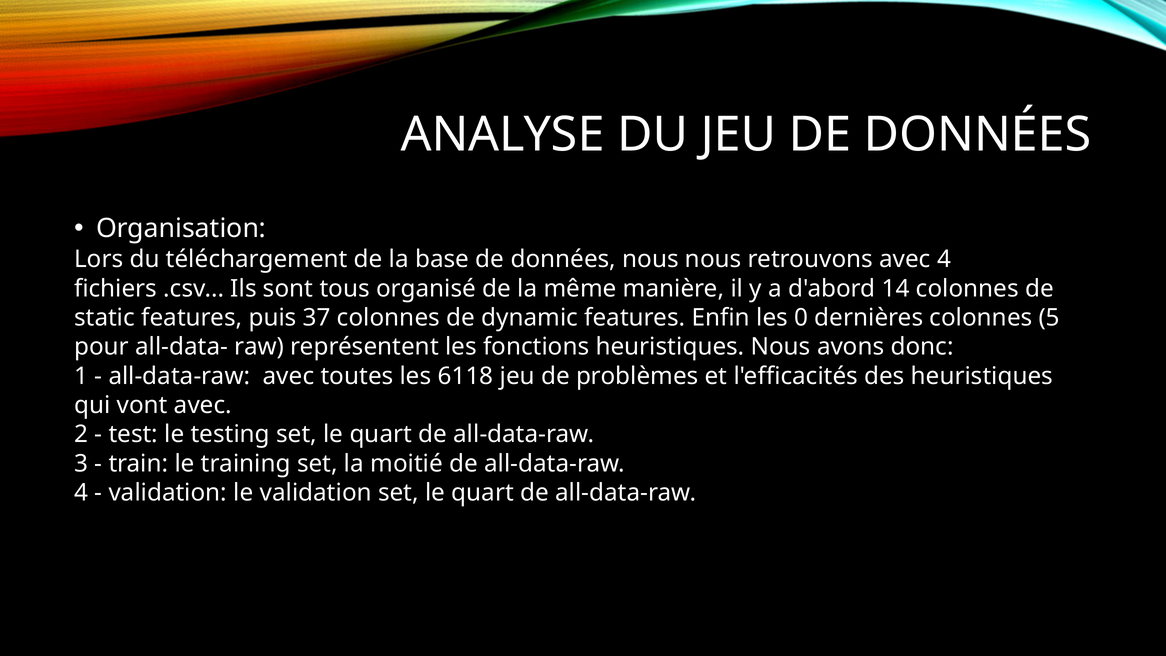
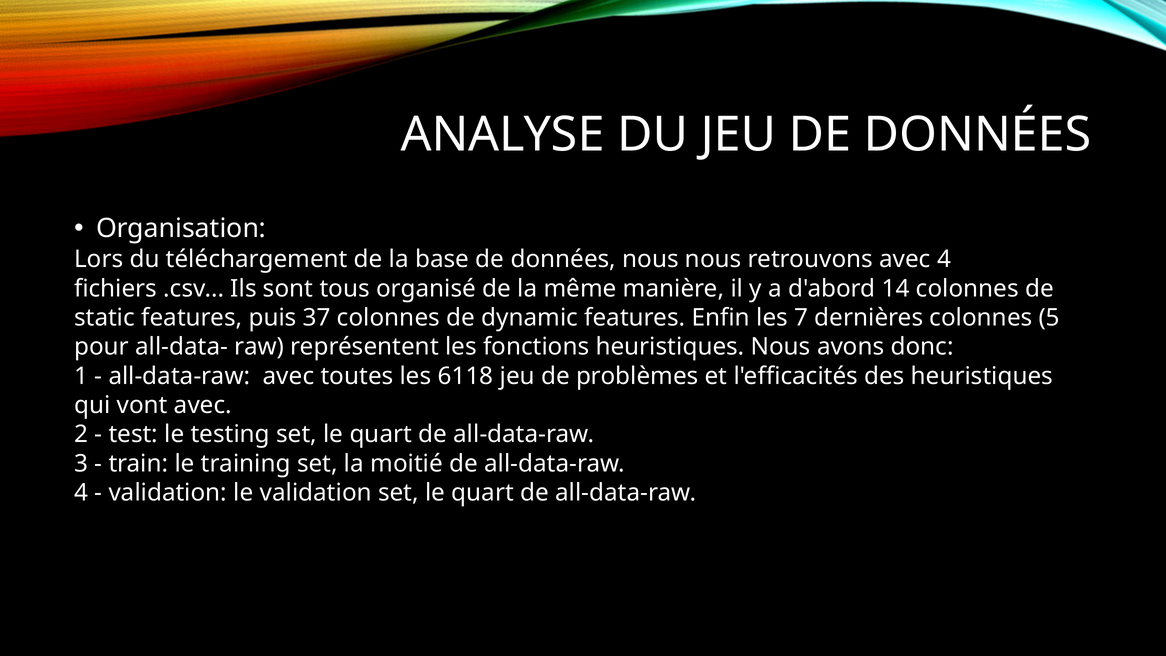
0: 0 -> 7
